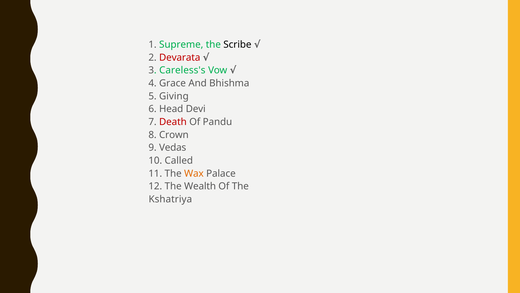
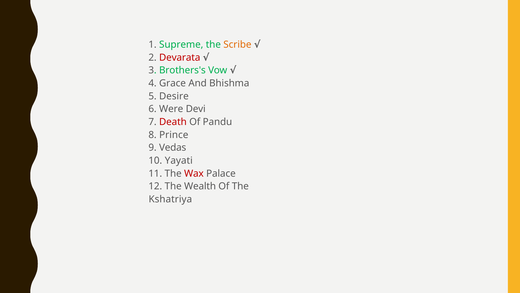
Scribe colour: black -> orange
Careless's: Careless's -> Brothers's
Giving: Giving -> Desire
Head: Head -> Were
Crown: Crown -> Prince
Called: Called -> Yayati
Wax colour: orange -> red
